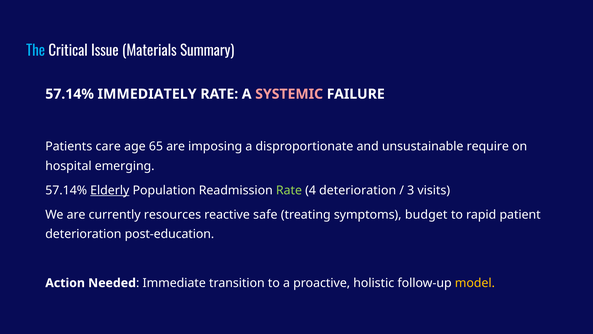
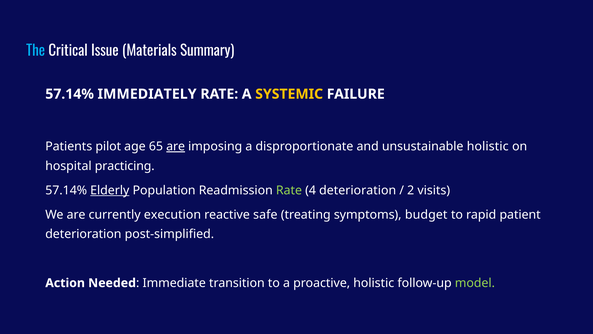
SYSTEMIC colour: pink -> yellow
care: care -> pilot
are at (176, 146) underline: none -> present
unsustainable require: require -> holistic
emerging: emerging -> practicing
3: 3 -> 2
resources: resources -> execution
post-education: post-education -> post-simplified
model colour: yellow -> light green
